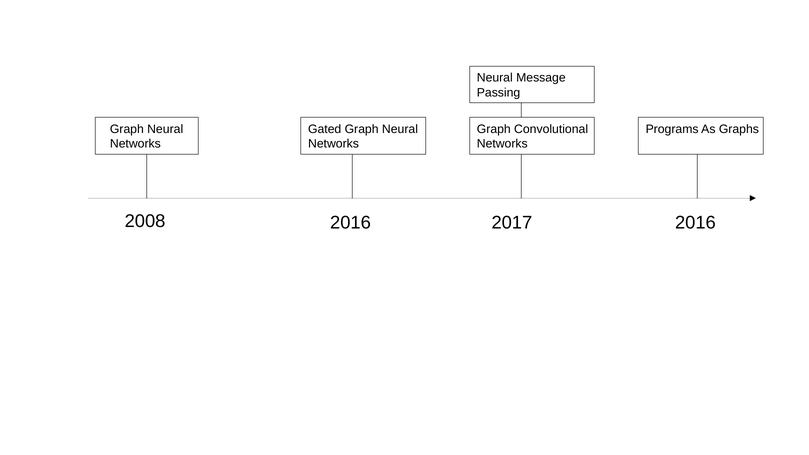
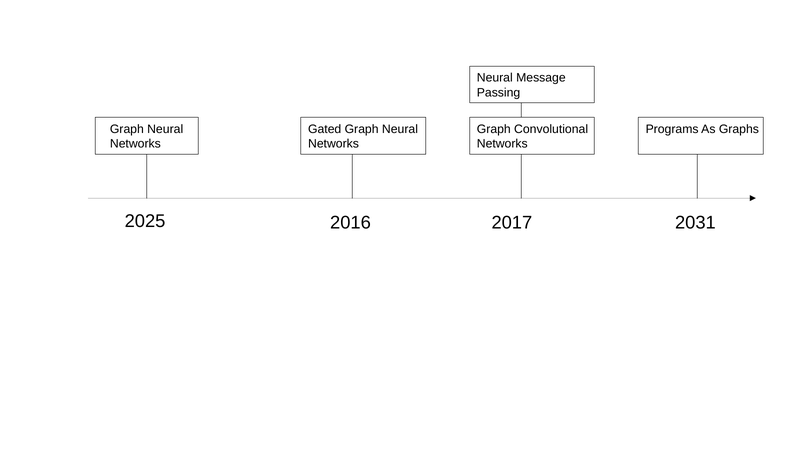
2008: 2008 -> 2025
2016 at (695, 223): 2016 -> 2031
